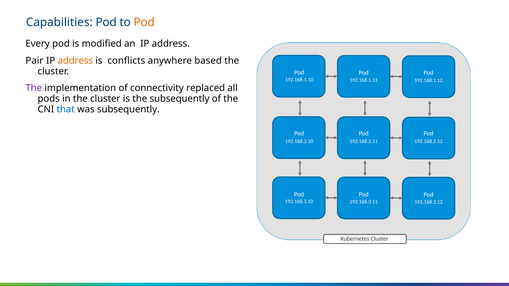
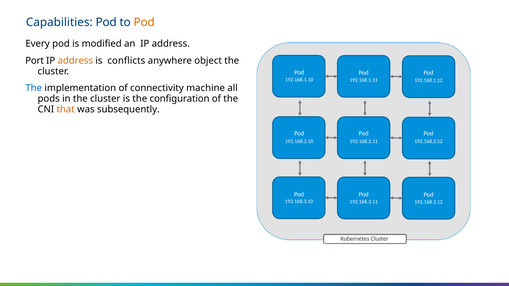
Pair: Pair -> Port
based: based -> object
The at (34, 88) colour: purple -> blue
replaced: replaced -> machine
the subsequently: subsequently -> configuration
that colour: blue -> orange
